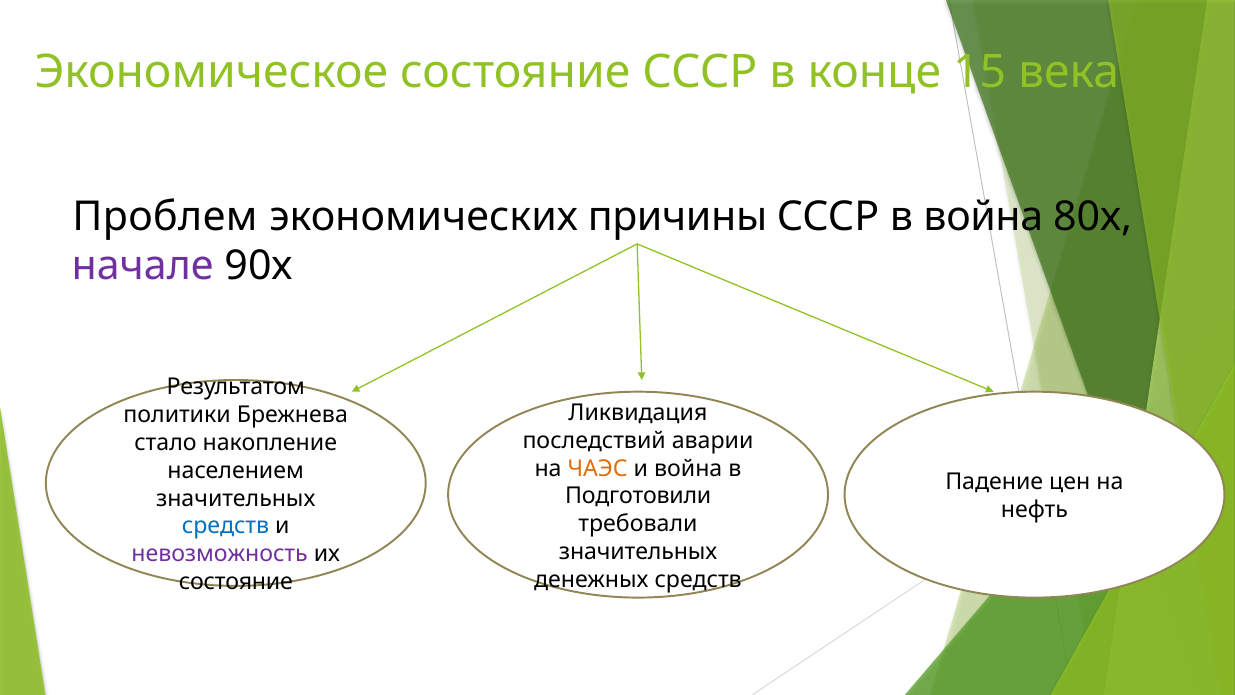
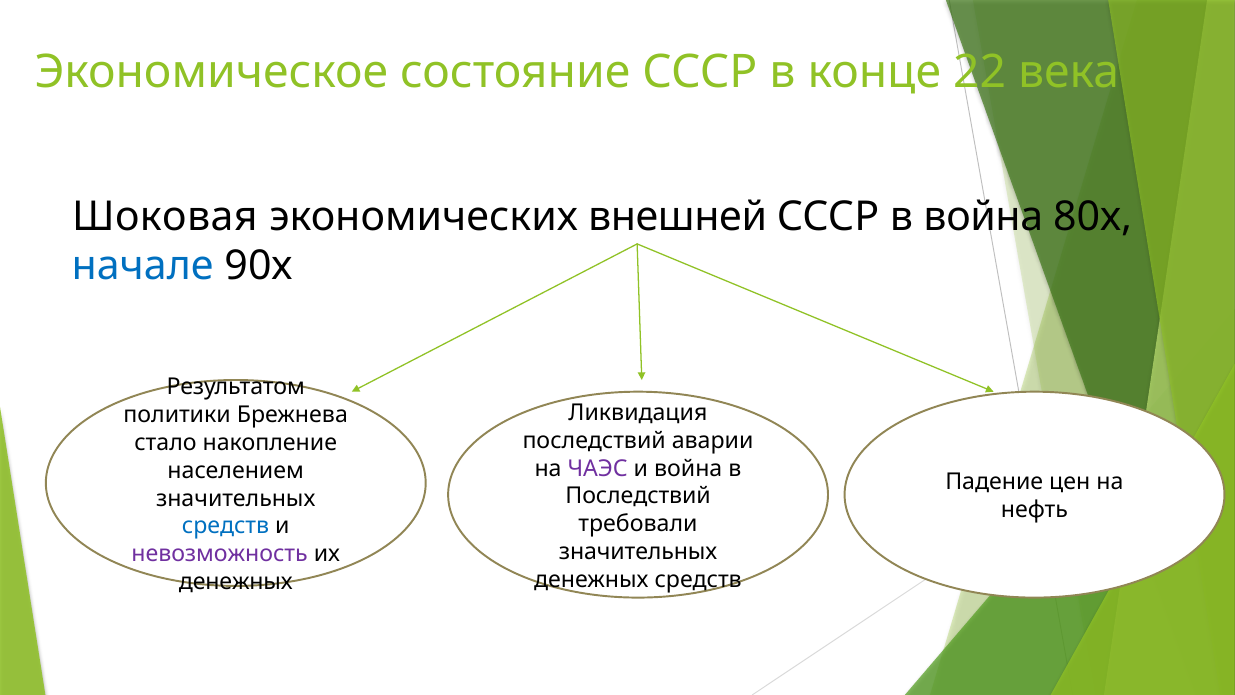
15: 15 -> 22
Проблем: Проблем -> Шоковая
причины: причины -> внешней
начале colour: purple -> blue
ЧАЭС colour: orange -> purple
Подготовили at (638, 496): Подготовили -> Последствий
состояние at (236, 582): состояние -> денежных
